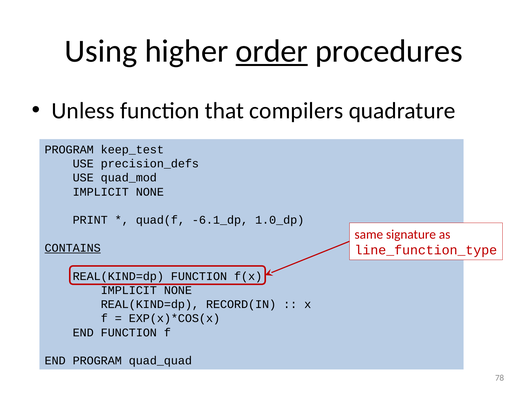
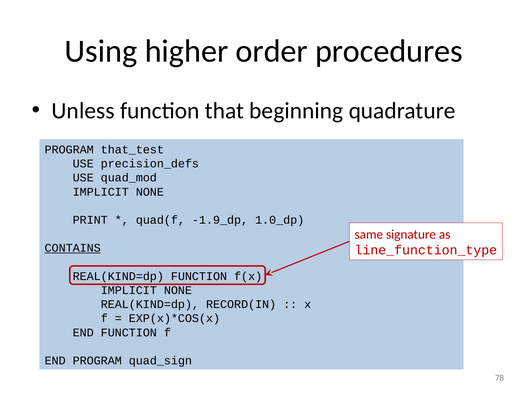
order underline: present -> none
compilers: compilers -> beginning
keep_test: keep_test -> that_test
-6.1_dp: -6.1_dp -> -1.9_dp
quad_quad: quad_quad -> quad_sign
